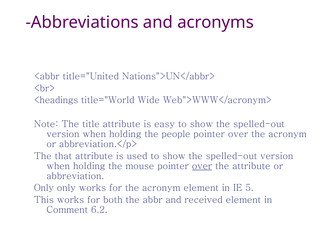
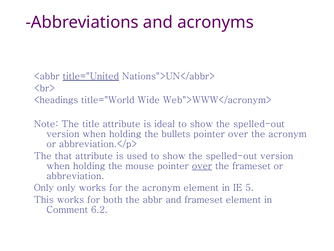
title="United underline: none -> present
easy: easy -> ideal
people: people -> bullets
the attribute: attribute -> frameset
and received: received -> frameset
